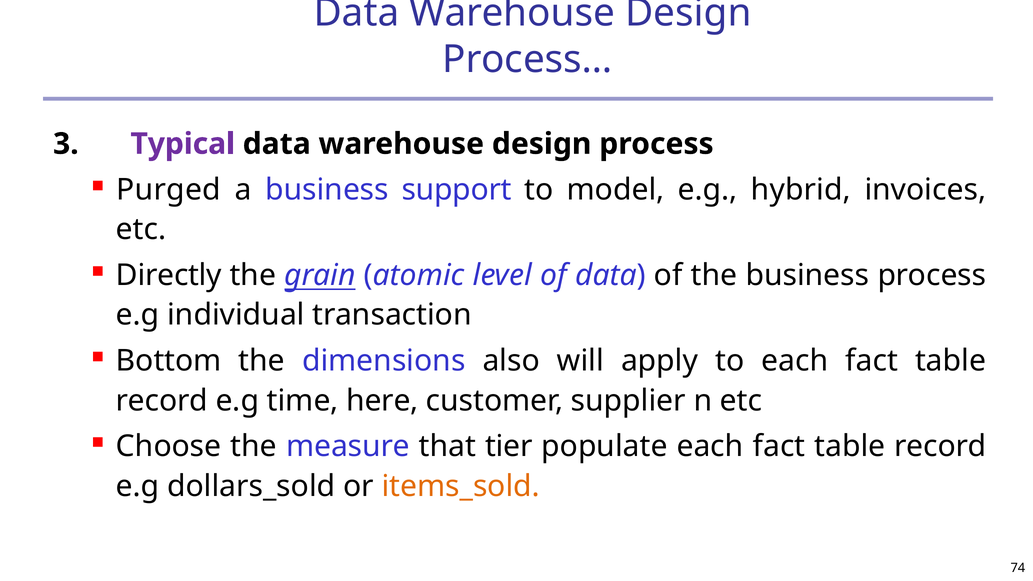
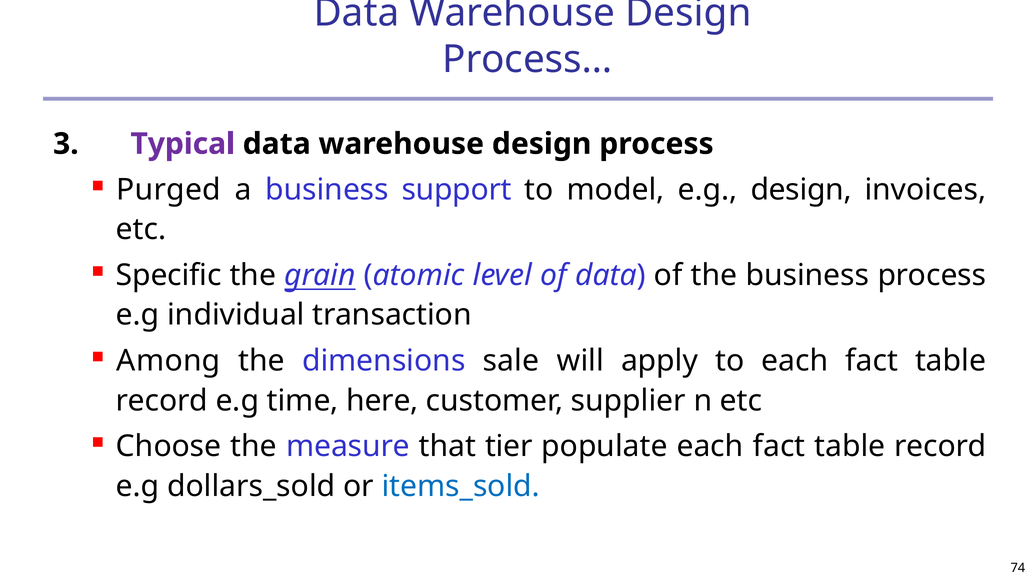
e.g hybrid: hybrid -> design
Directly: Directly -> Specific
Bottom: Bottom -> Among
also: also -> sale
items_sold colour: orange -> blue
